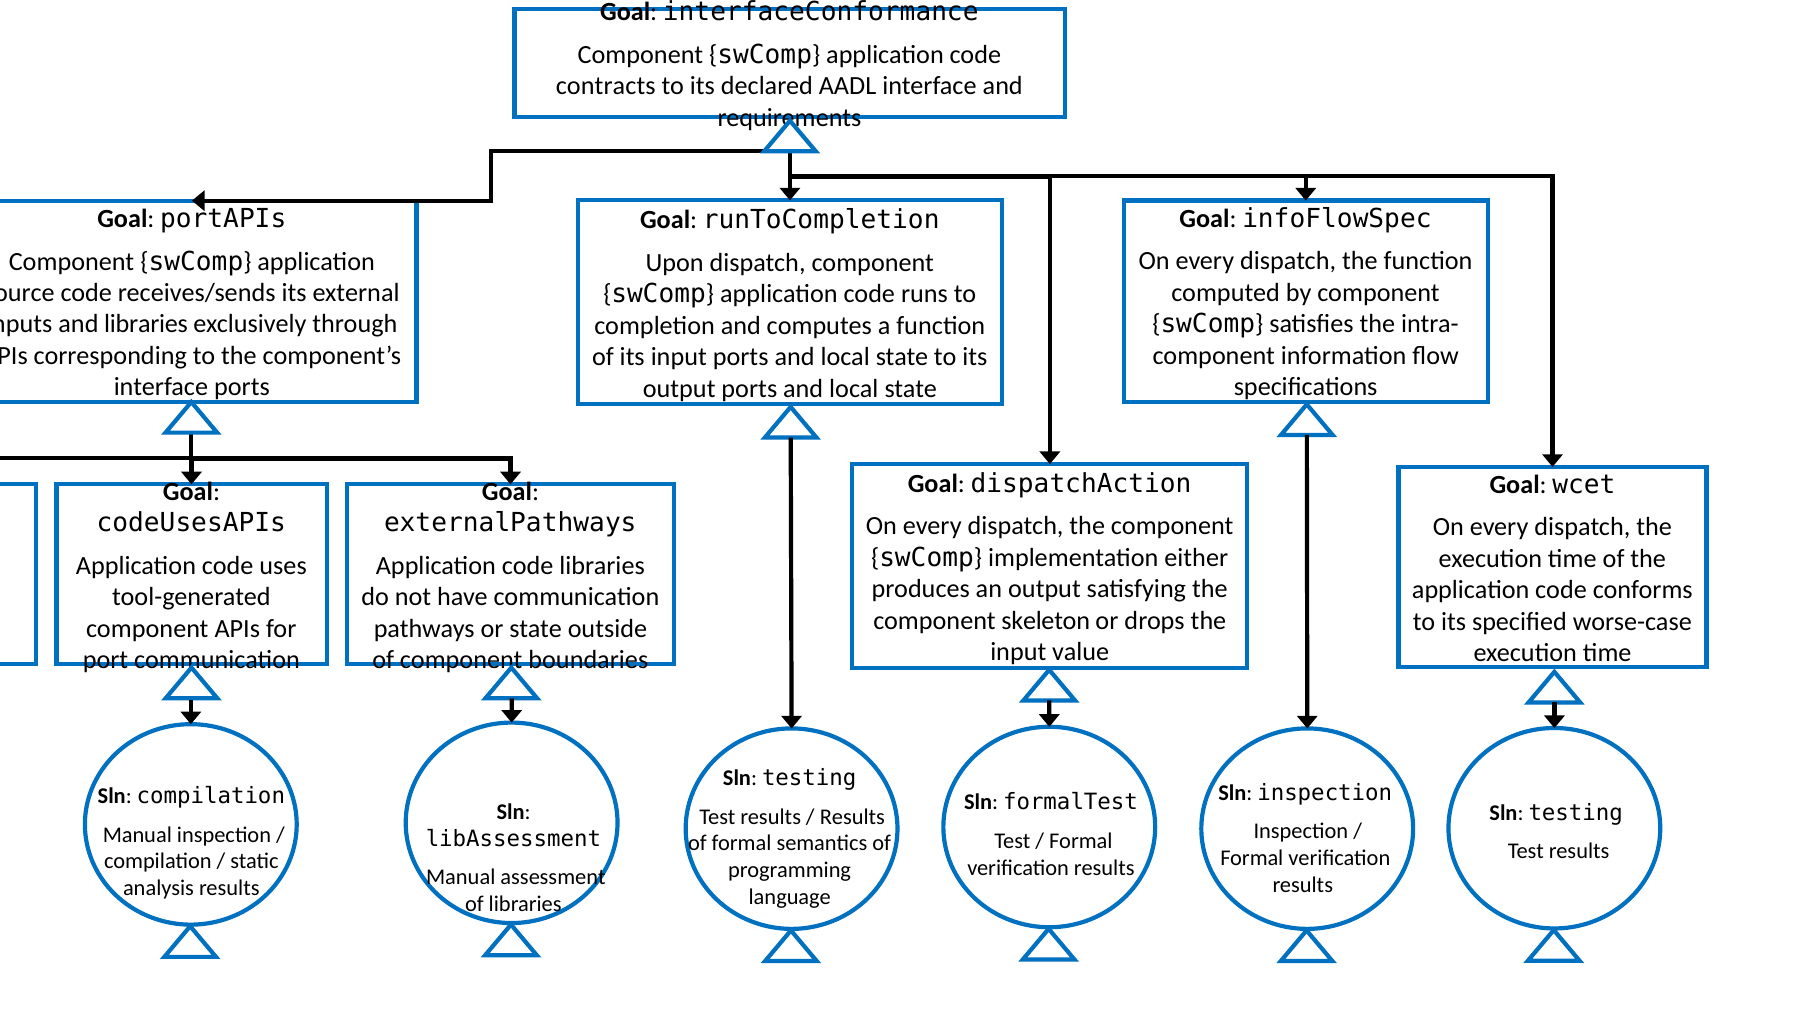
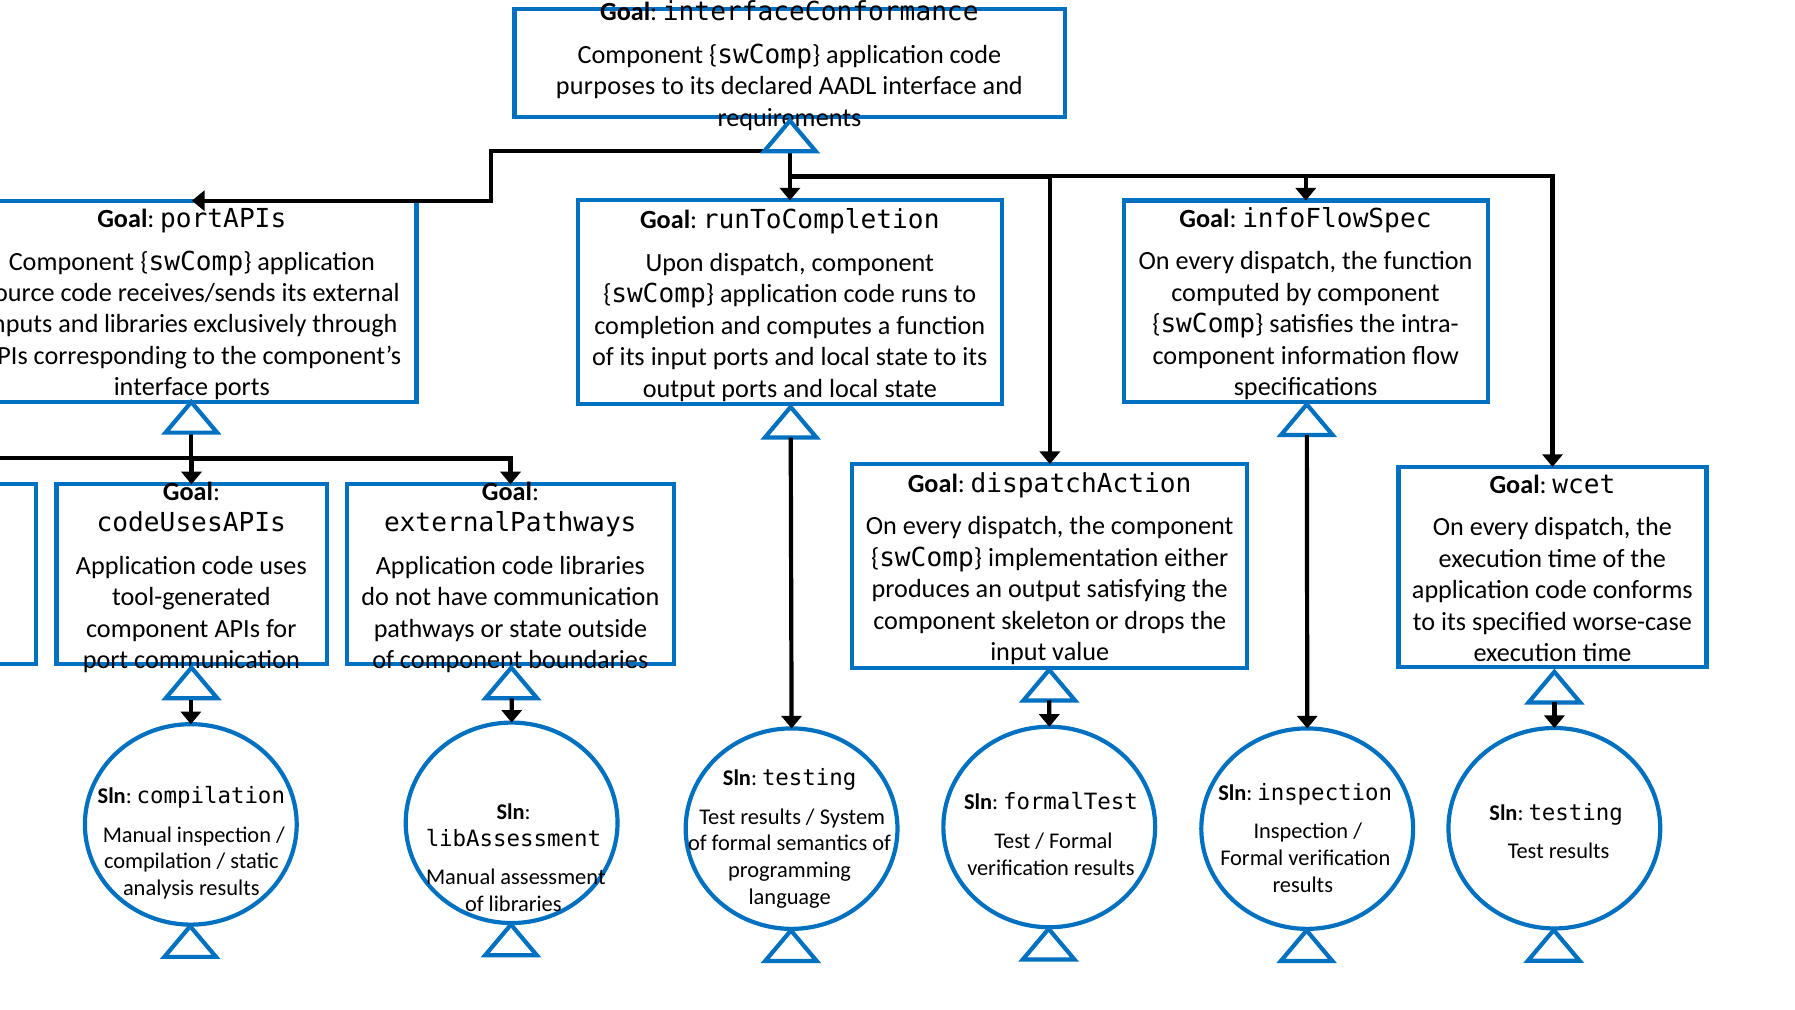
contracts: contracts -> purposes
Results at (852, 816): Results -> System
